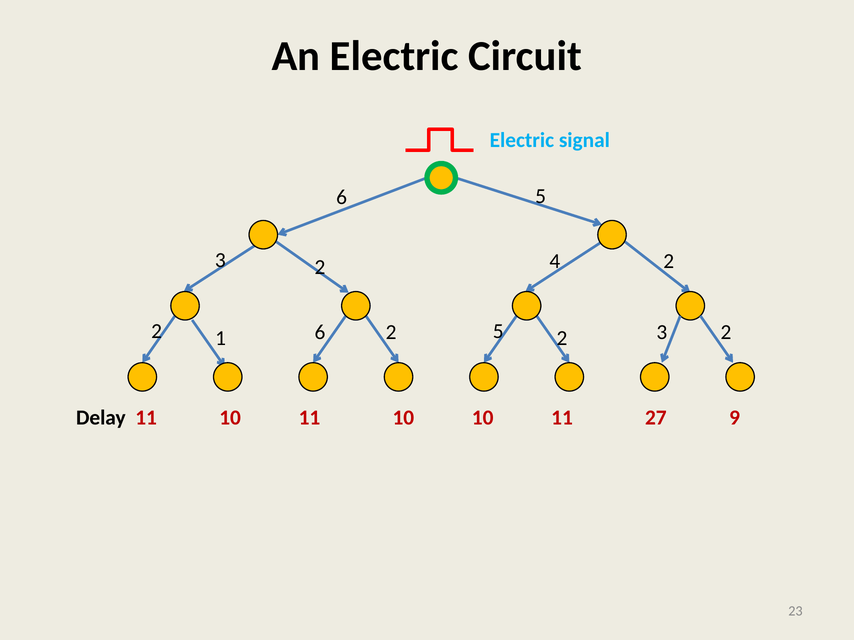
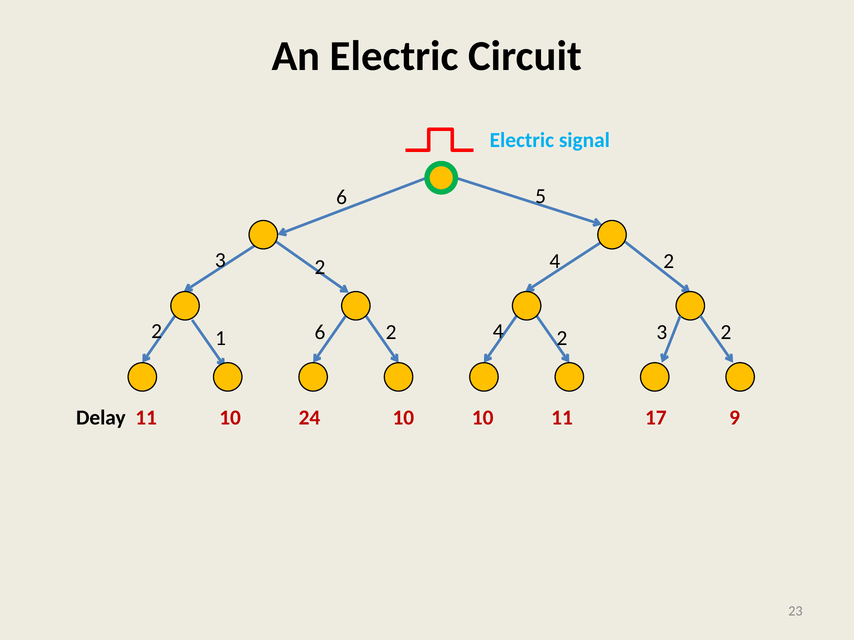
2 5: 5 -> 4
11 10 11: 11 -> 24
27: 27 -> 17
